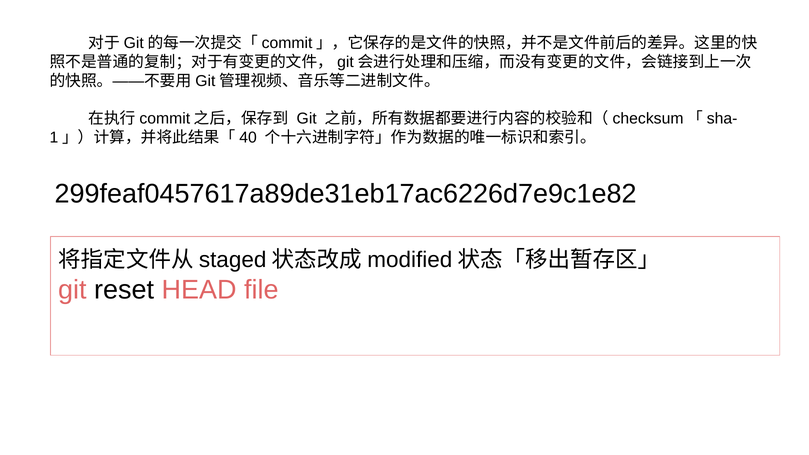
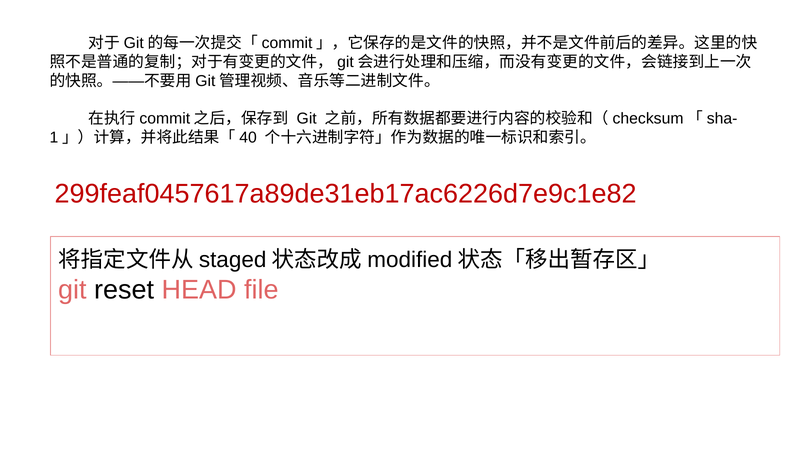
299feaf0457617a89de31eb17ac6226d7e9c1e82 colour: black -> red
